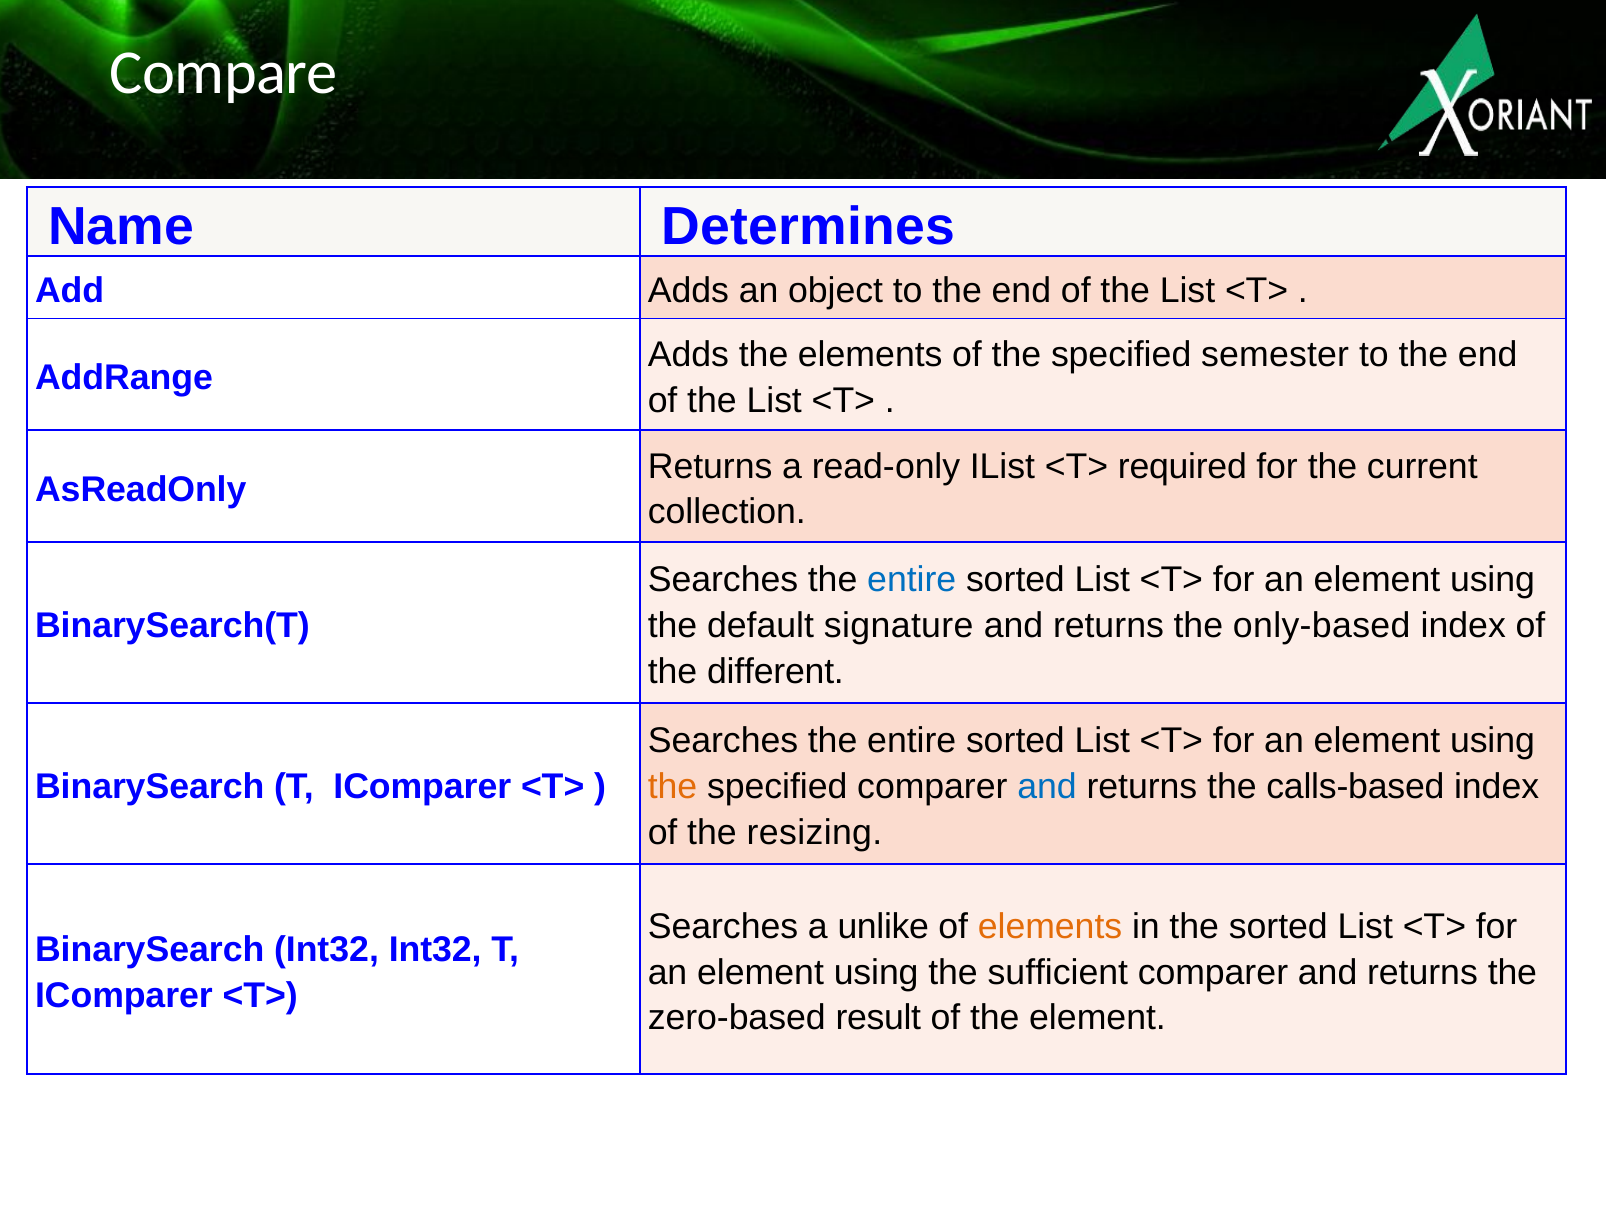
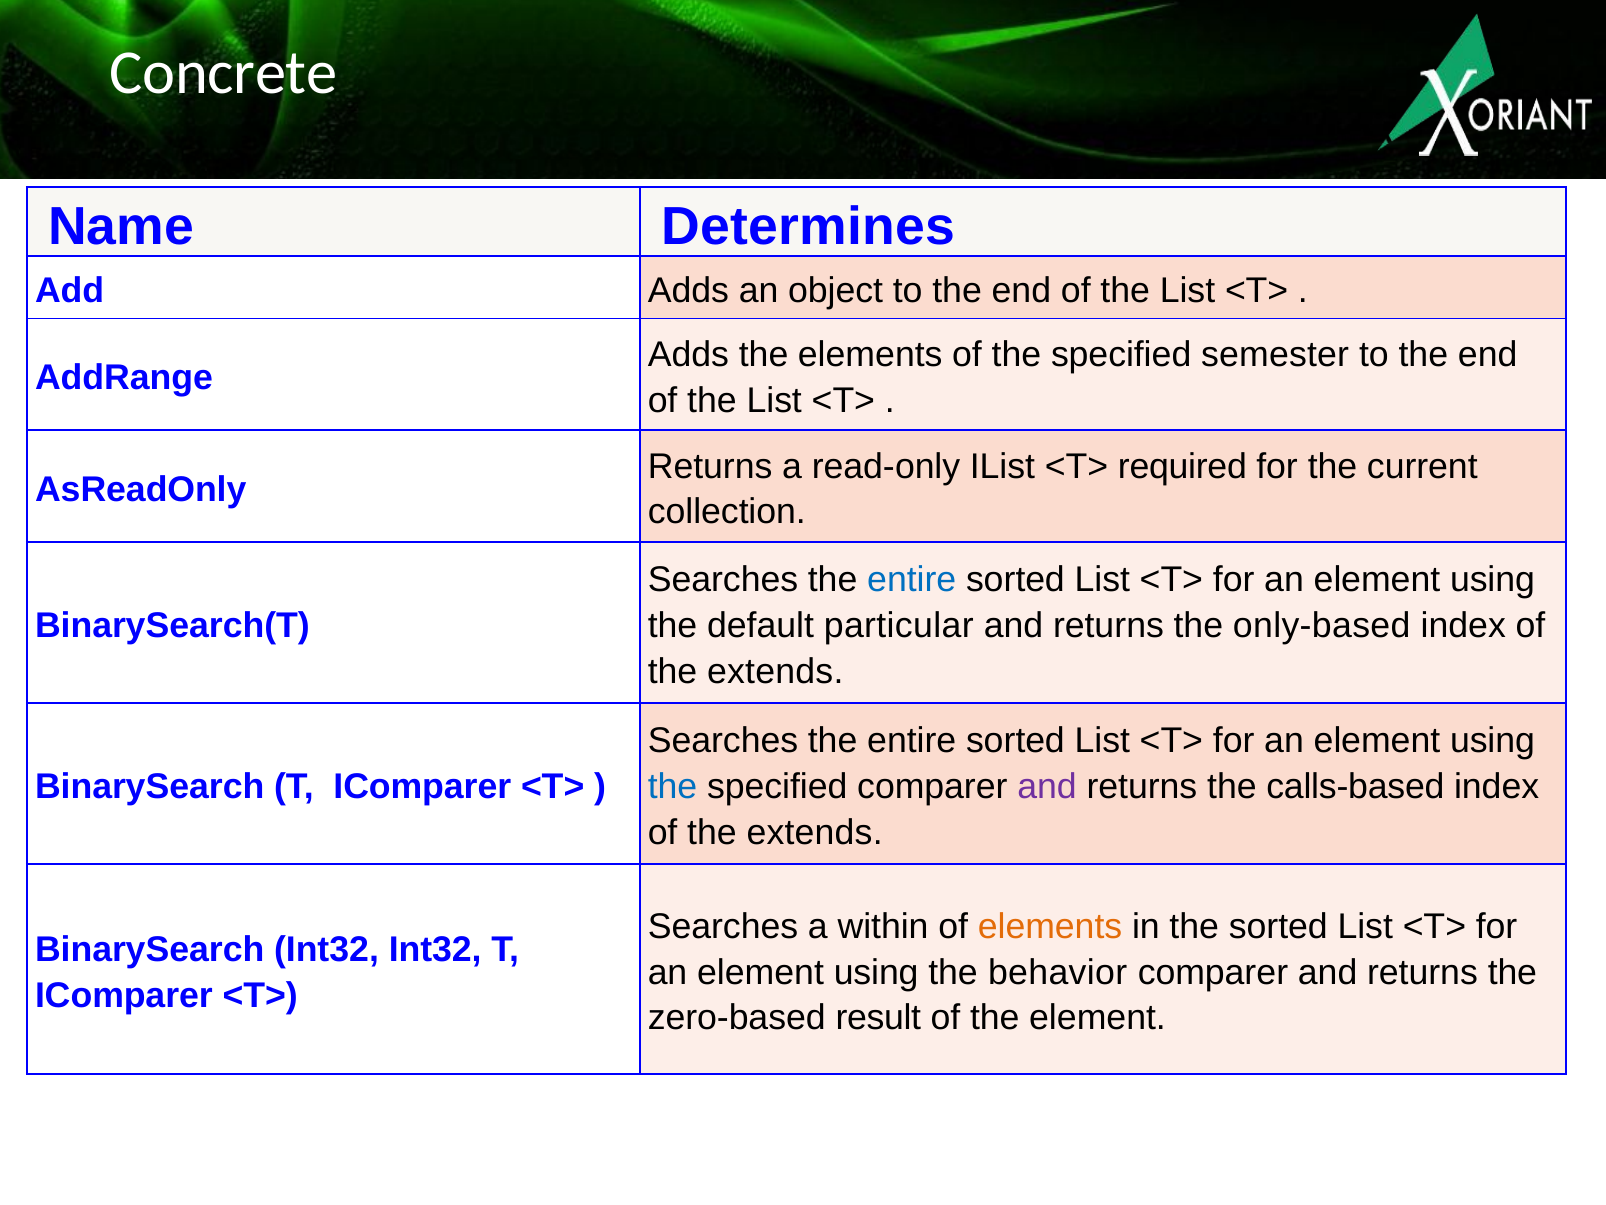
Compare: Compare -> Concrete
signature: signature -> particular
different at (775, 671): different -> extends
the at (673, 786) colour: orange -> blue
and at (1047, 786) colour: blue -> purple
resizing at (815, 832): resizing -> extends
unlike: unlike -> within
sufficient: sufficient -> behavior
